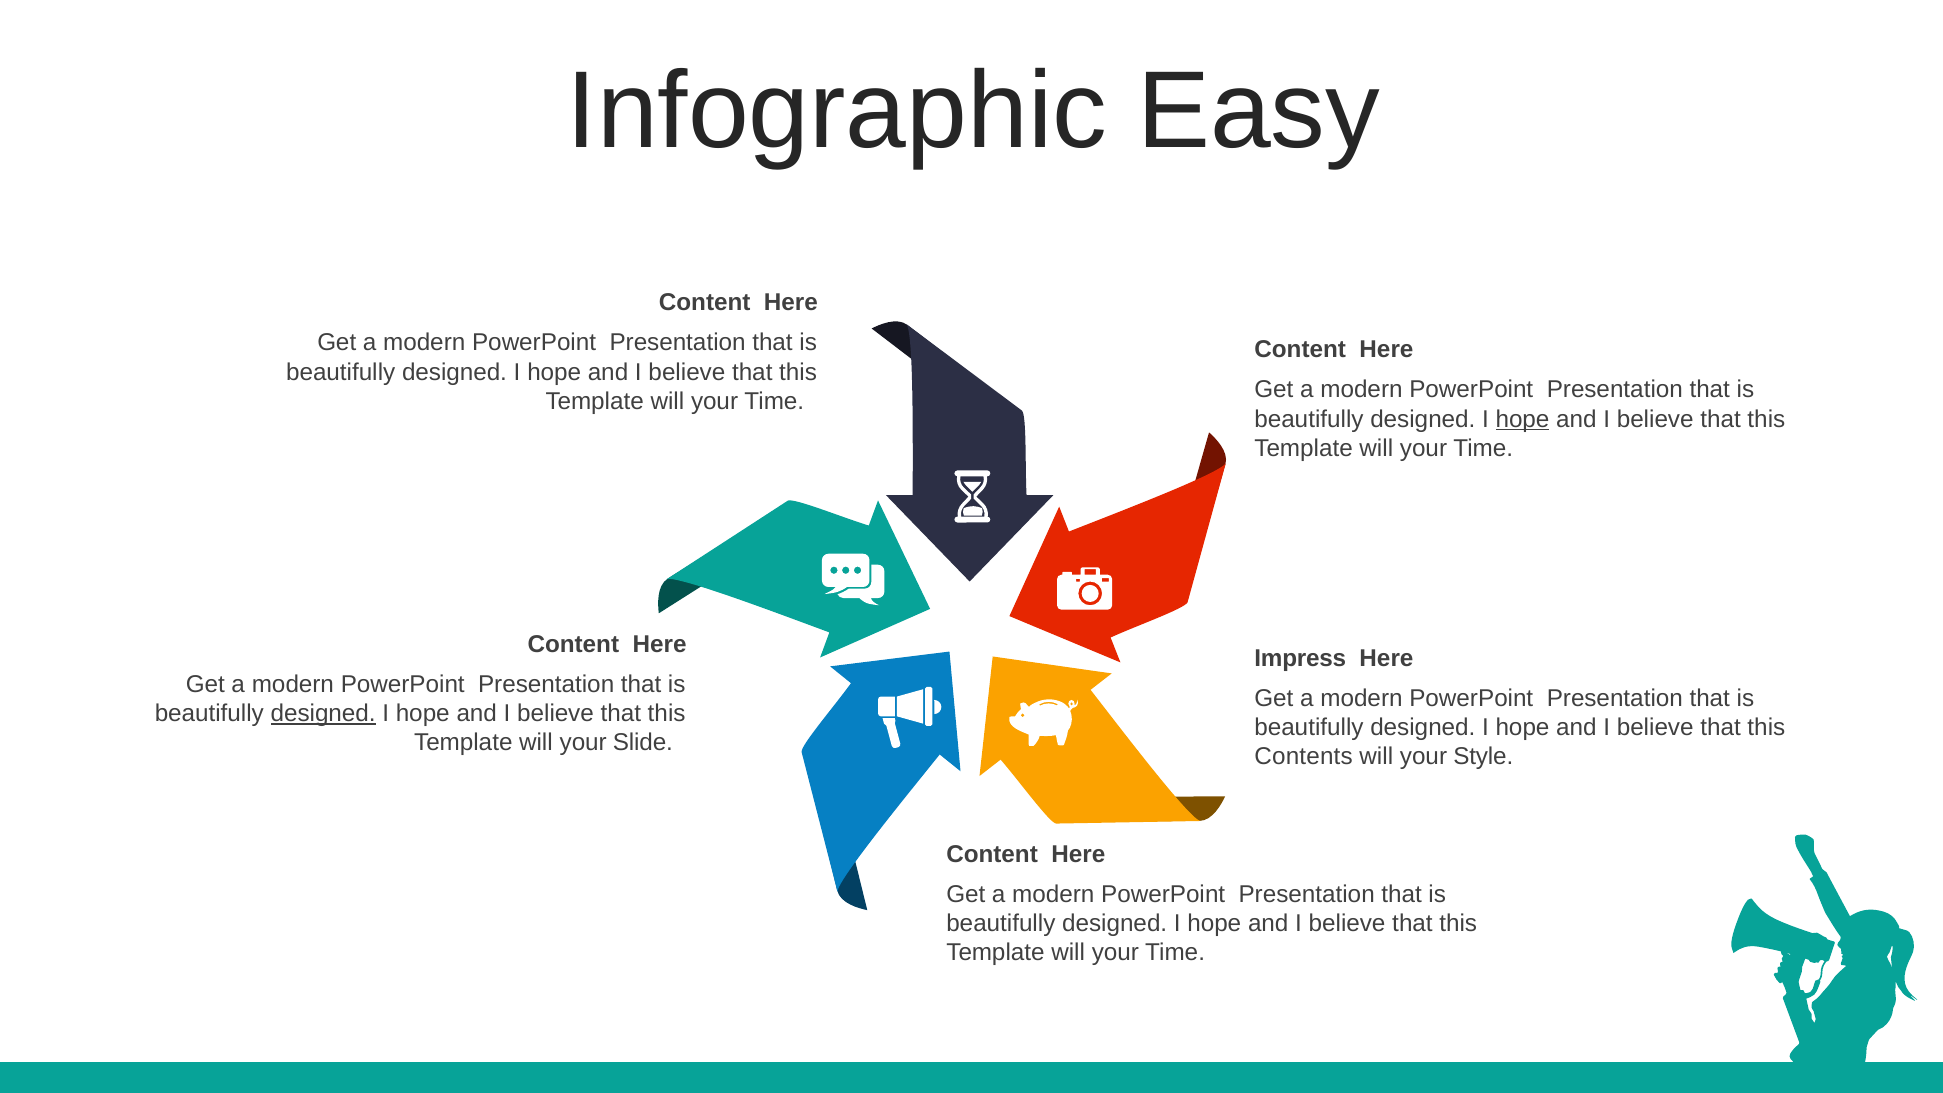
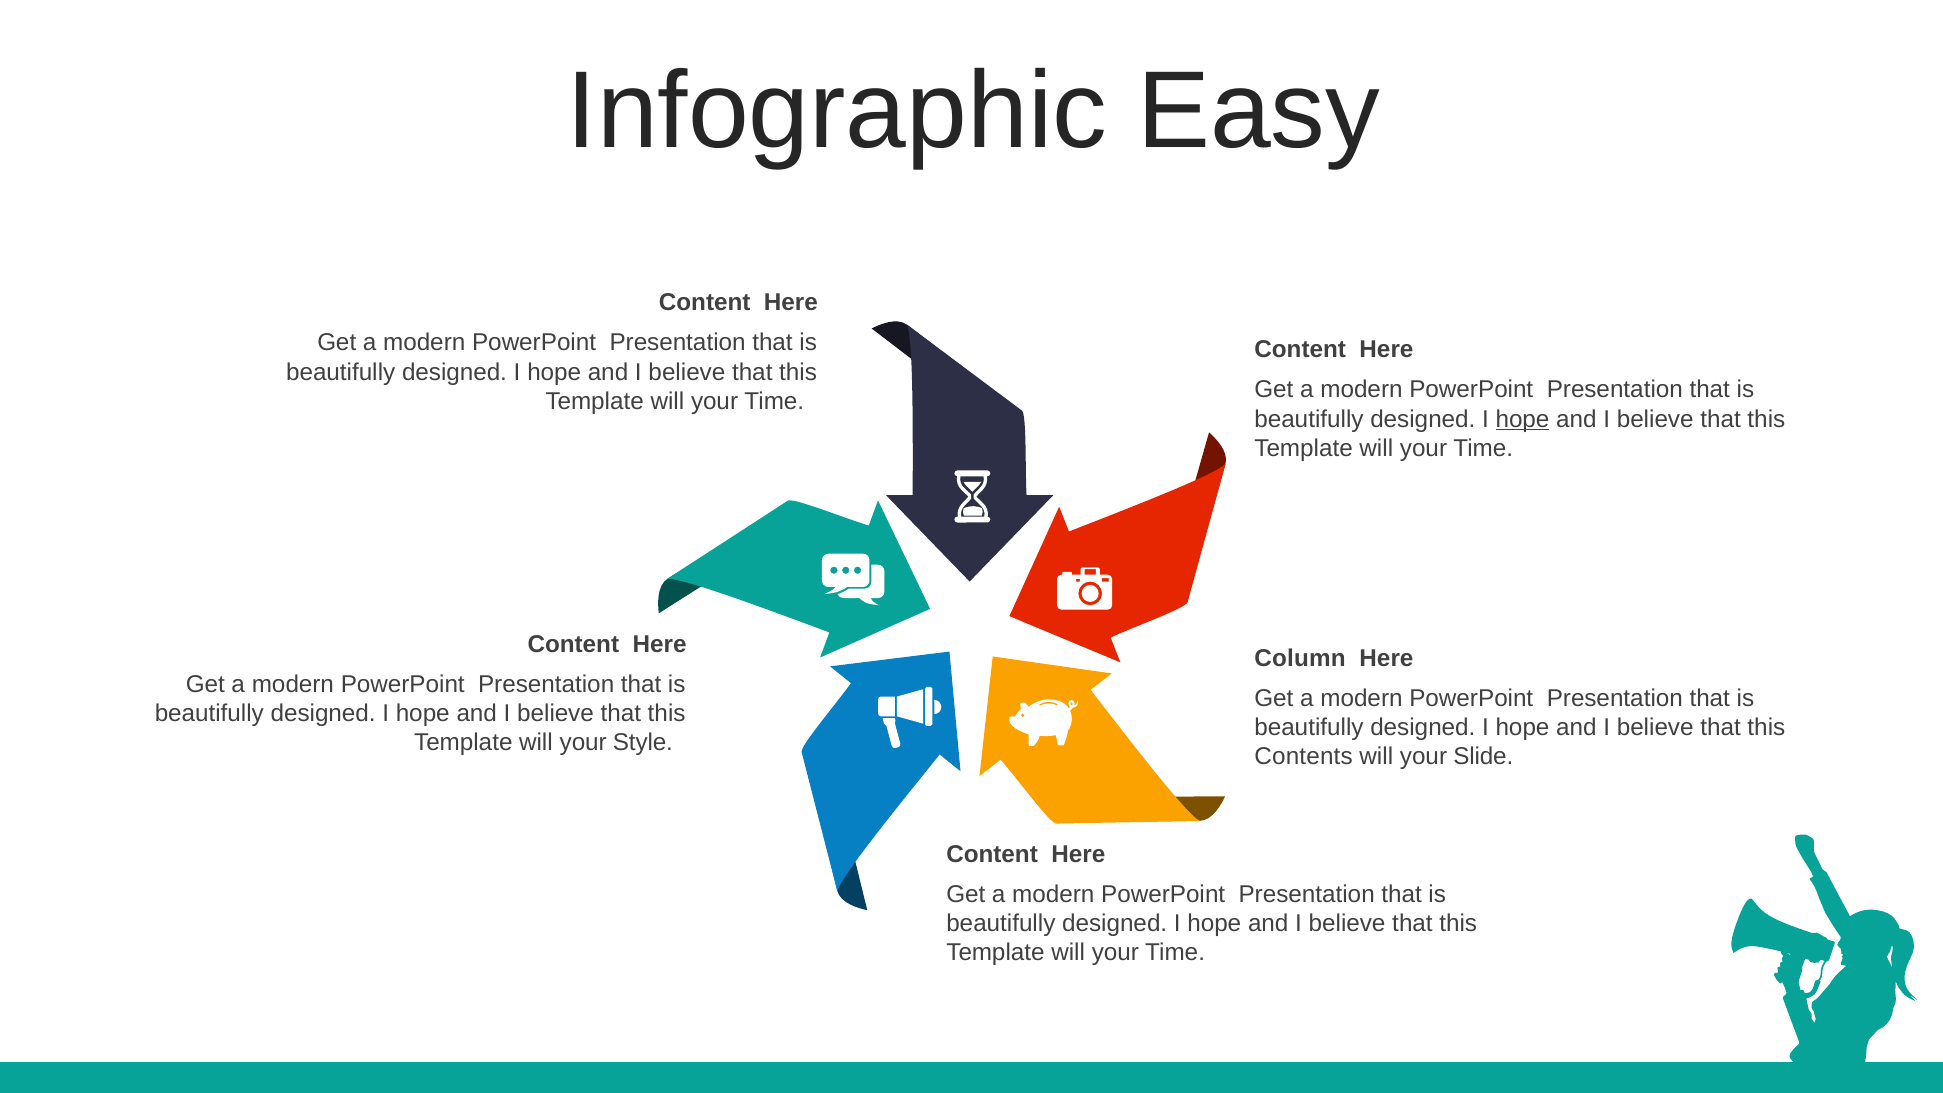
Impress: Impress -> Column
designed at (323, 714) underline: present -> none
Slide: Slide -> Style
Style: Style -> Slide
